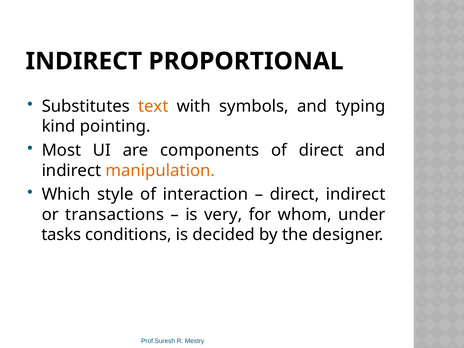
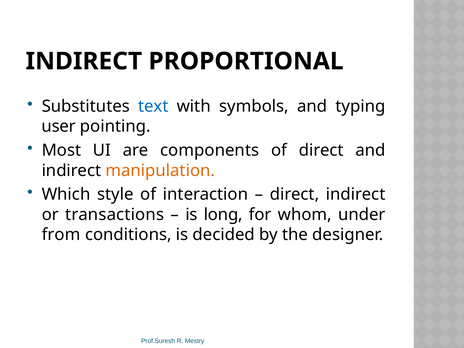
text colour: orange -> blue
kind: kind -> user
very: very -> long
tasks: tasks -> from
